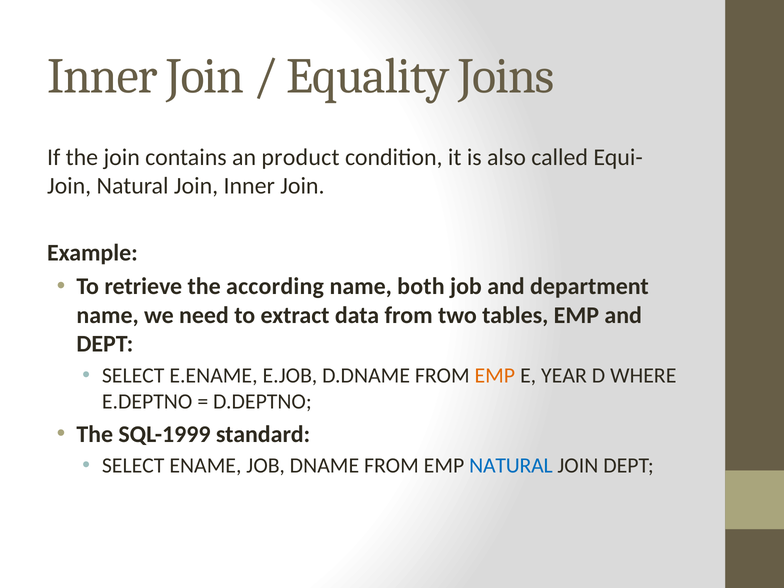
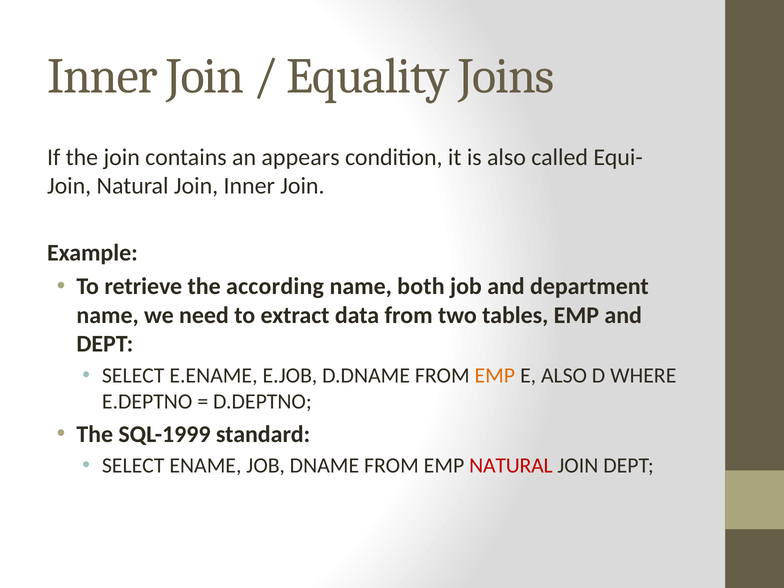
product: product -> appears
E YEAR: YEAR -> ALSO
NATURAL at (511, 466) colour: blue -> red
